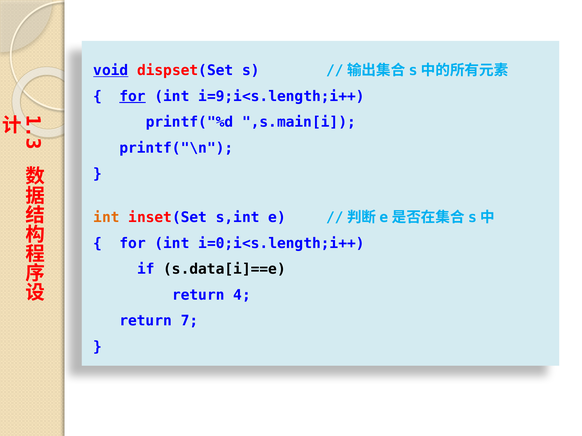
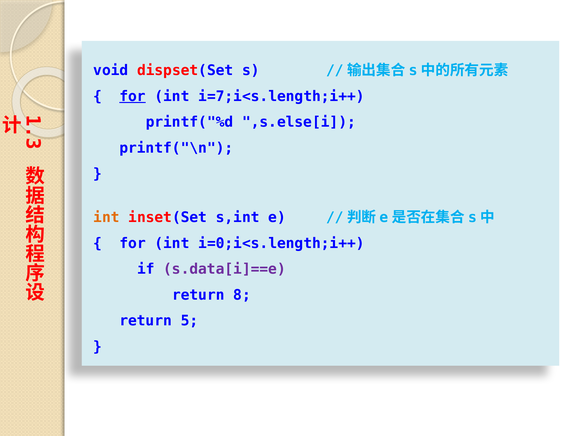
void underline: present -> none
i=9;i<s.length;i++: i=9;i<s.length;i++ -> i=7;i<s.length;i++
,s.main[i: ,s.main[i -> ,s.else[i
s.data[i]==e colour: black -> purple
4: 4 -> 8
7: 7 -> 5
